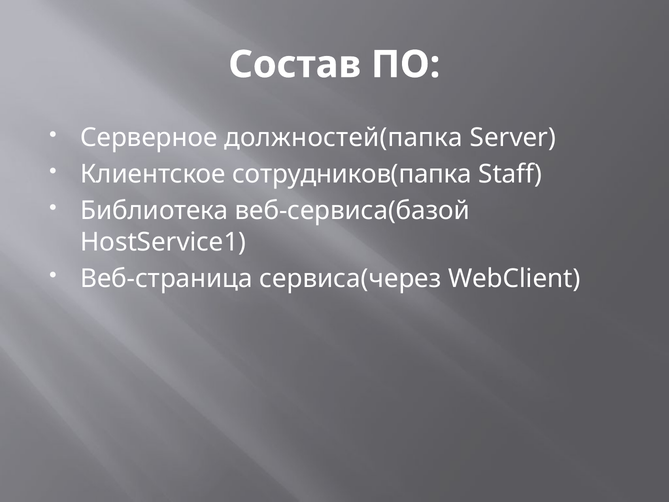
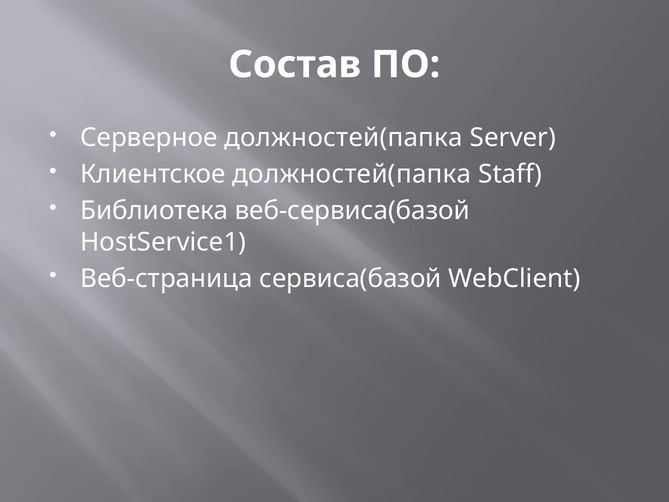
Клиентское сотрудников(папка: сотрудников(папка -> должностей(папка
сервиса(через: сервиса(через -> сервиса(базой
